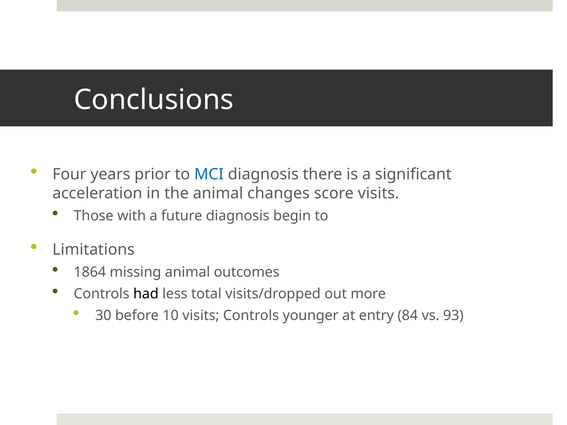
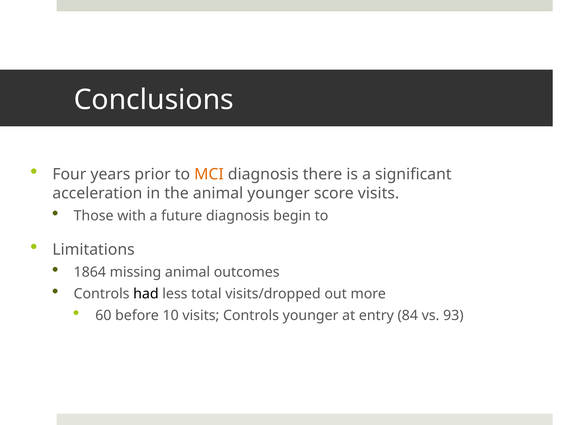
MCI colour: blue -> orange
animal changes: changes -> younger
30: 30 -> 60
